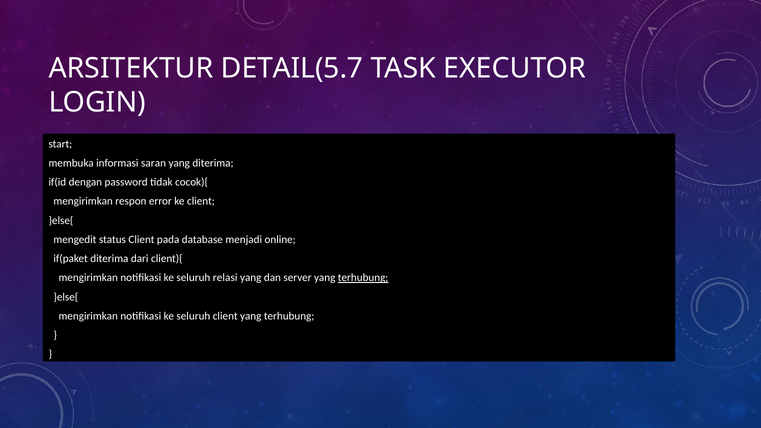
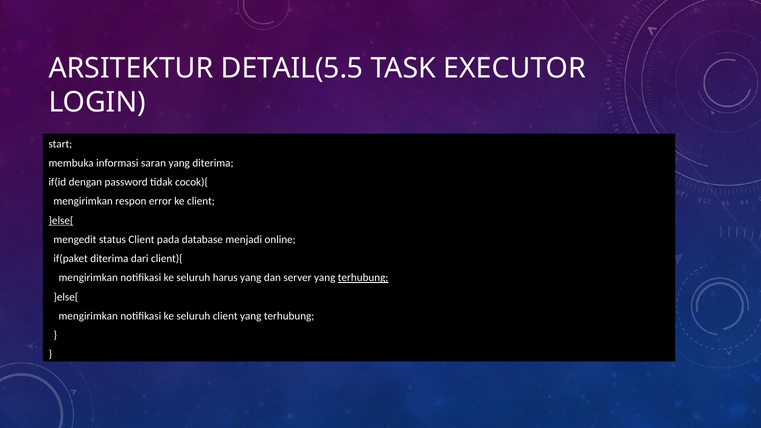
DETAIL(5.7: DETAIL(5.7 -> DETAIL(5.5
}else{ at (61, 220) underline: none -> present
relasi: relasi -> harus
